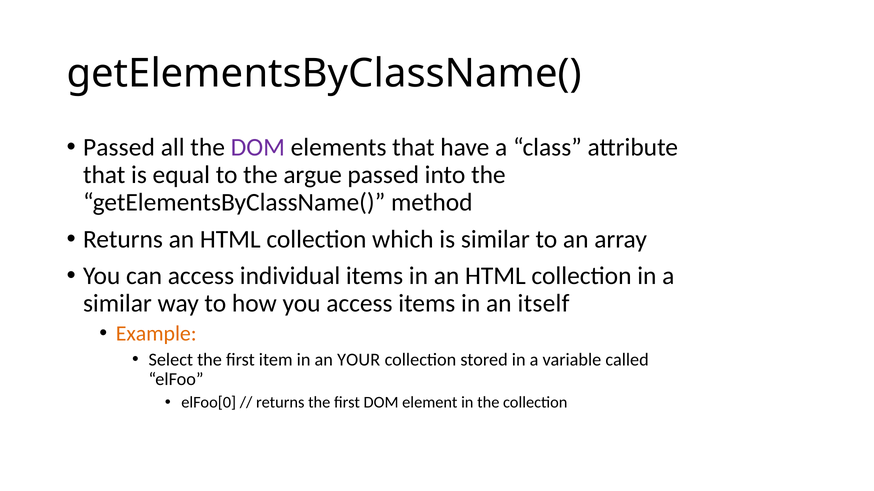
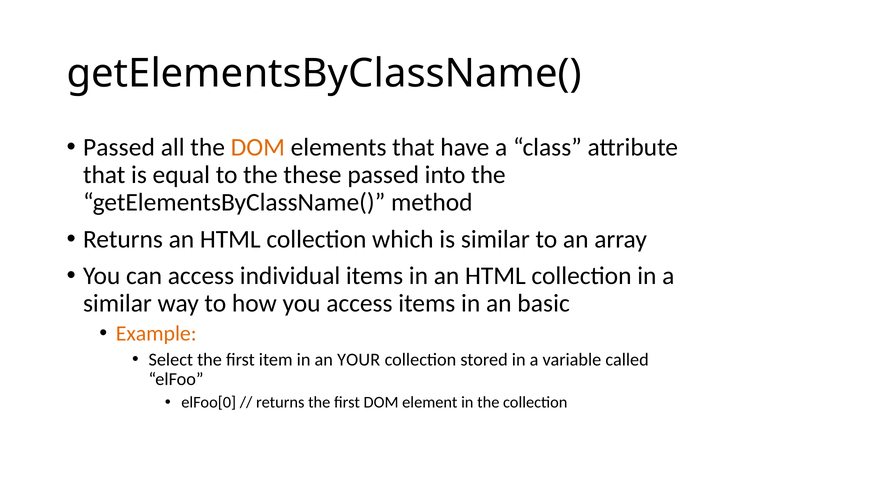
DOM at (258, 148) colour: purple -> orange
argue: argue -> these
itself: itself -> basic
